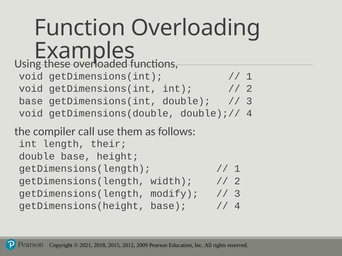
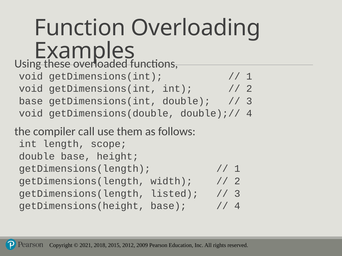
their: their -> scope
modify: modify -> listed
